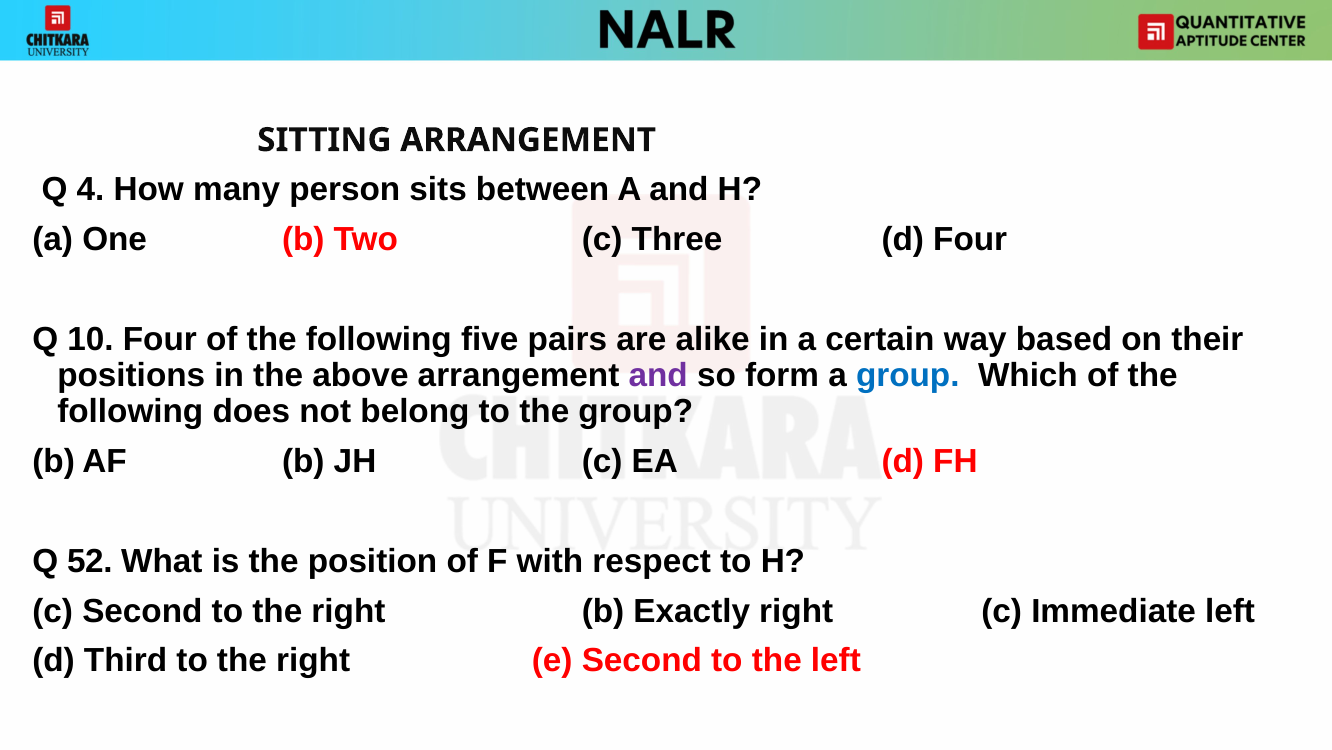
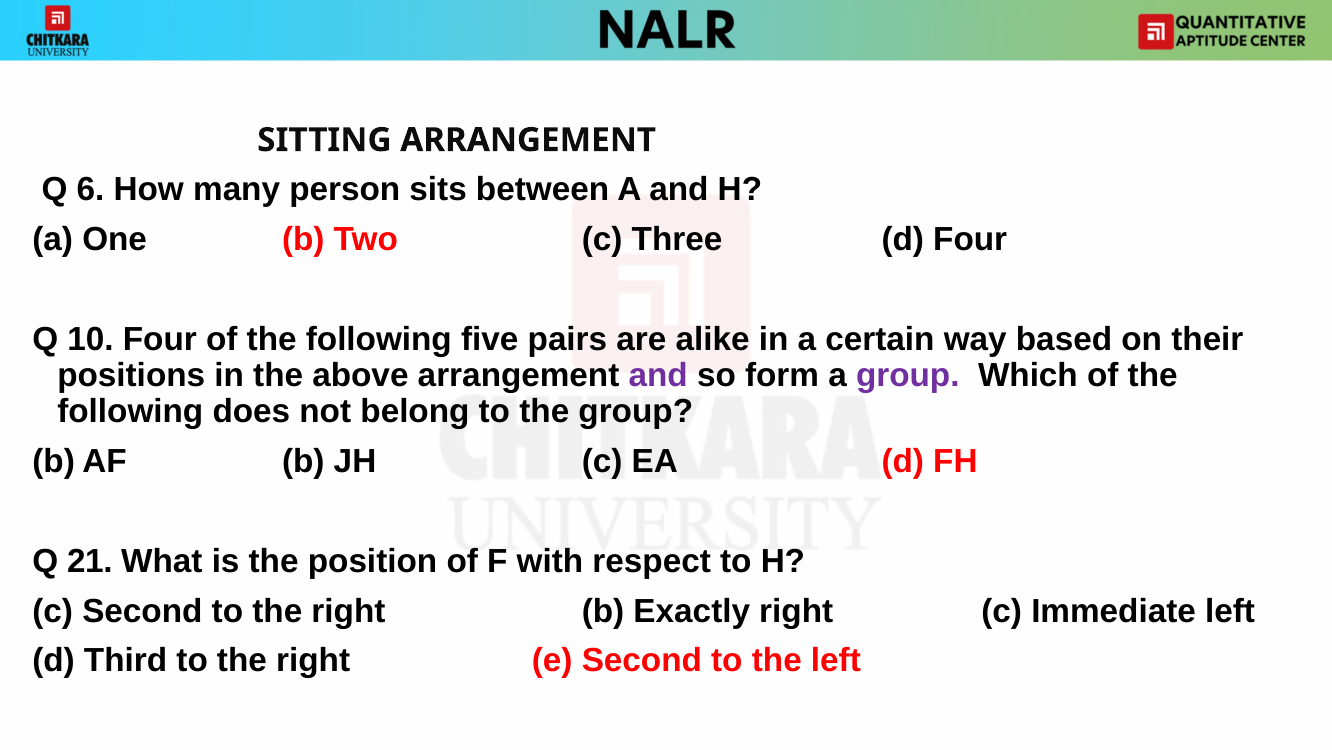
4: 4 -> 6
group at (908, 375) colour: blue -> purple
52: 52 -> 21
